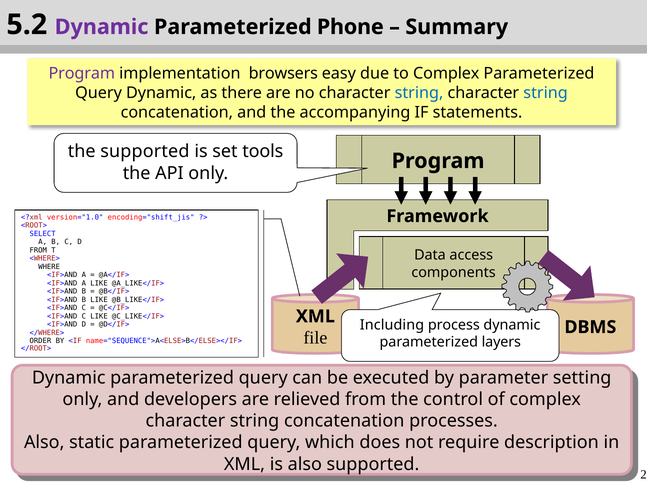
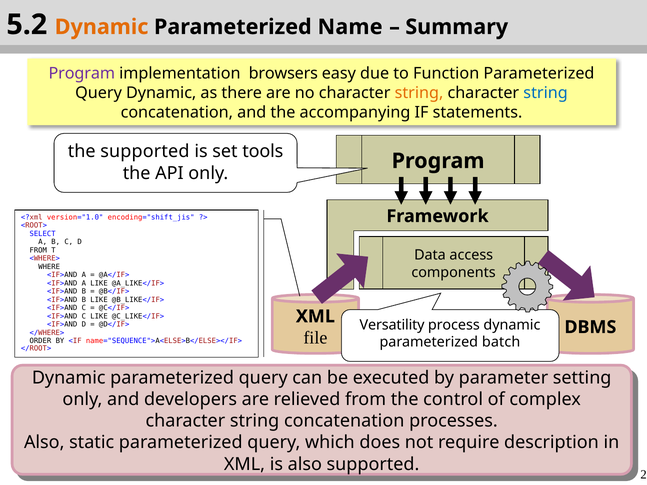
Dynamic at (102, 27) colour: purple -> orange
Phone: Phone -> Name
to Complex: Complex -> Function
string at (419, 93) colour: blue -> orange
Including: Including -> Versatility
layers: layers -> batch
